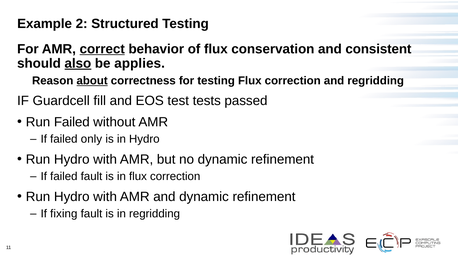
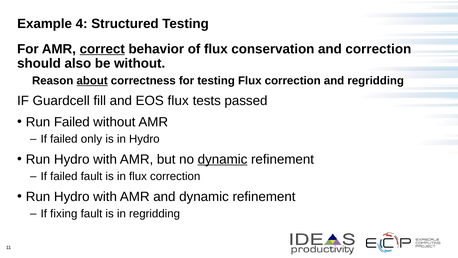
2: 2 -> 4
and consistent: consistent -> correction
also underline: present -> none
be applies: applies -> without
EOS test: test -> flux
dynamic at (223, 159) underline: none -> present
